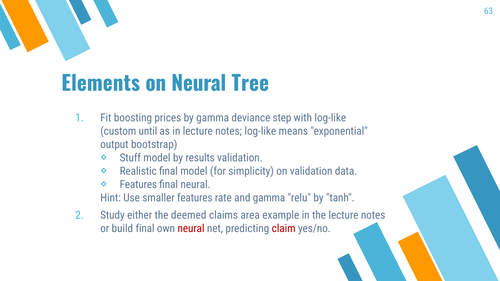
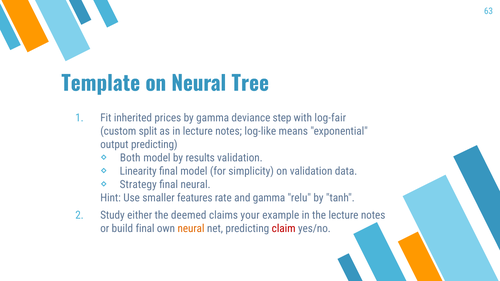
Elements: Elements -> Template
boosting: boosting -> inherited
with log-like: log-like -> log-fair
until: until -> split
output bootstrap: bootstrap -> predicting
Stuff: Stuff -> Both
Realistic: Realistic -> Linearity
Features at (138, 185): Features -> Strategy
area: area -> your
neural at (191, 229) colour: red -> orange
